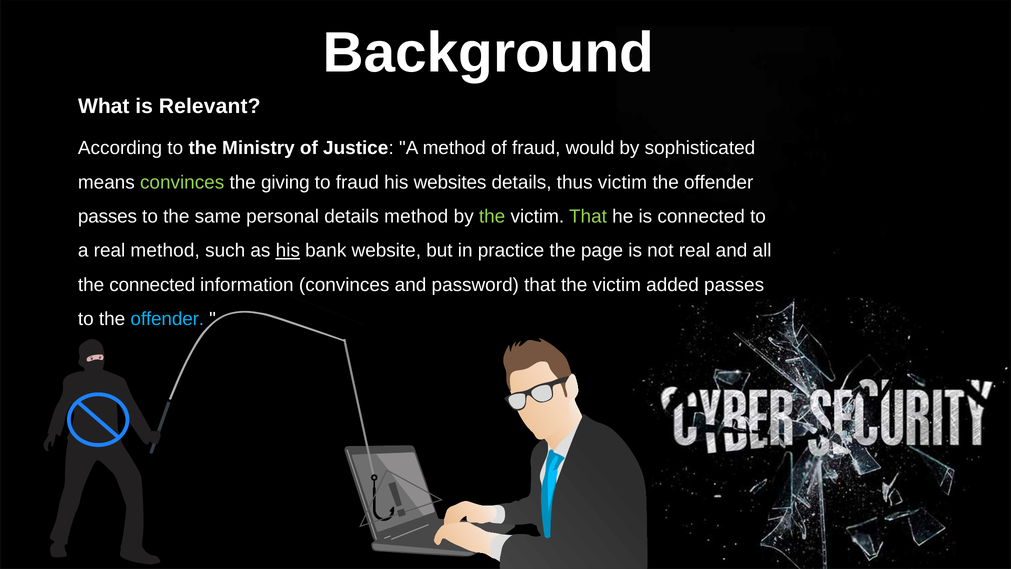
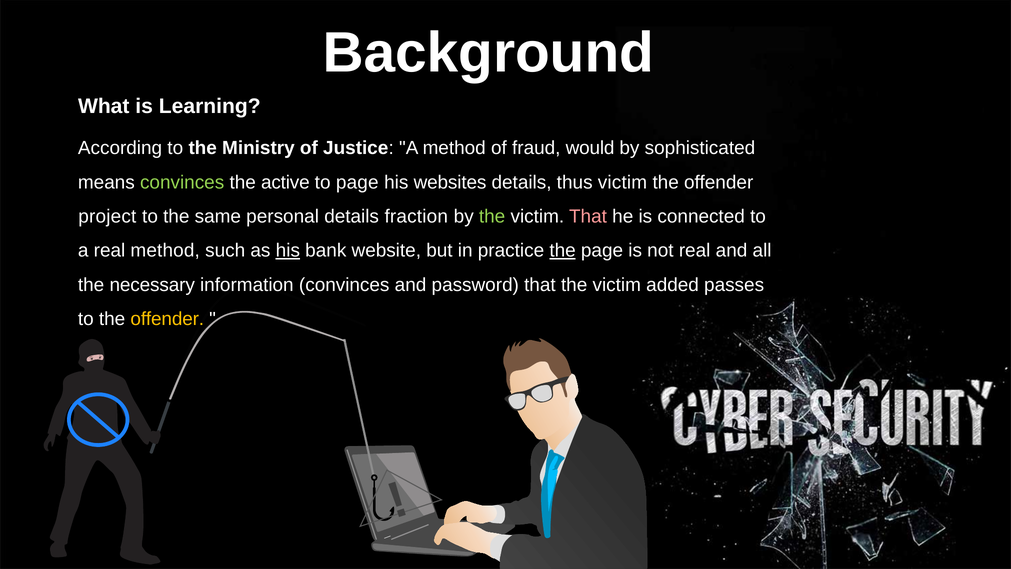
Relevant: Relevant -> Learning
giving: giving -> active
to fraud: fraud -> page
passes at (107, 216): passes -> project
details method: method -> fraction
That at (588, 216) colour: light green -> pink
the at (563, 250) underline: none -> present
the connected: connected -> necessary
offender at (167, 319) colour: light blue -> yellow
